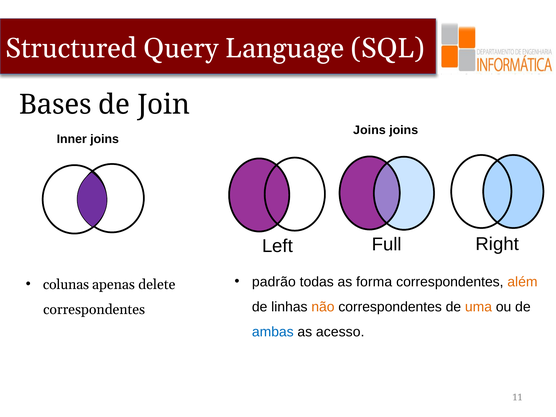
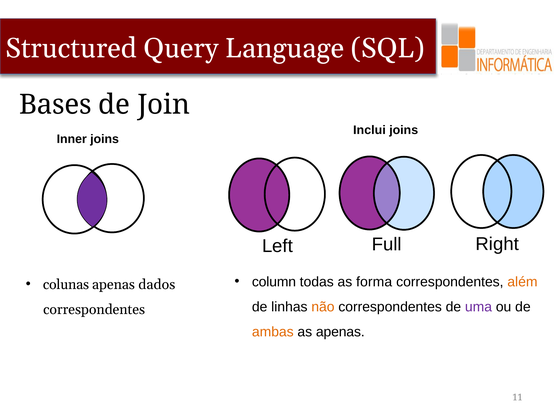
Joins at (369, 130): Joins -> Inclui
padrão: padrão -> column
delete: delete -> dados
uma colour: orange -> purple
ambas colour: blue -> orange
as acesso: acesso -> apenas
